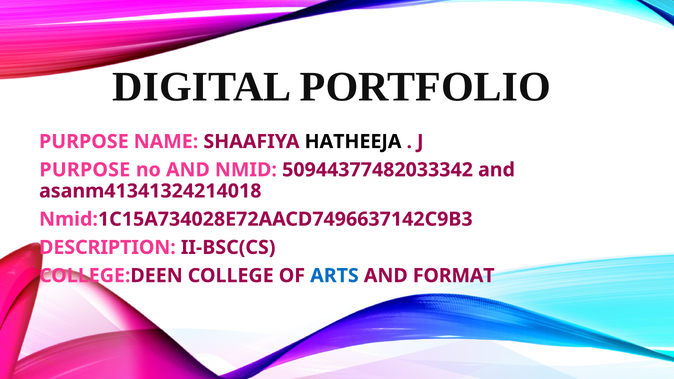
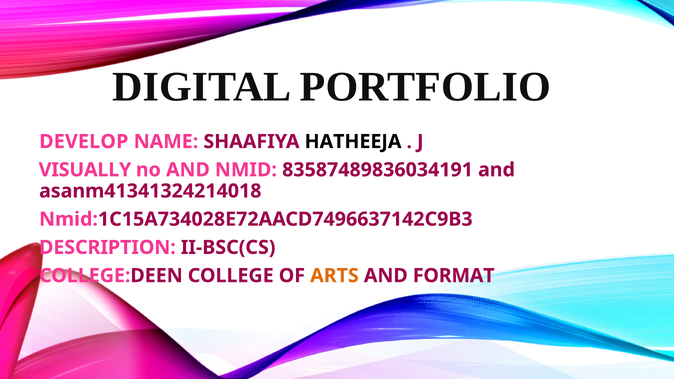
PURPOSE at (84, 142): PURPOSE -> DEVELOP
PURPOSE at (85, 170): PURPOSE -> VISUALLY
50944377482033342: 50944377482033342 -> 83587489836034191
ARTS colour: blue -> orange
